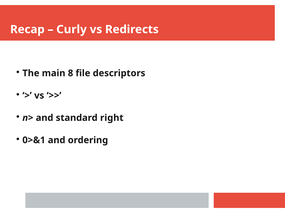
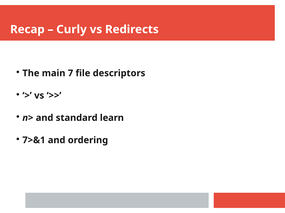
8: 8 -> 7
right: right -> learn
0>&1: 0>&1 -> 7>&1
